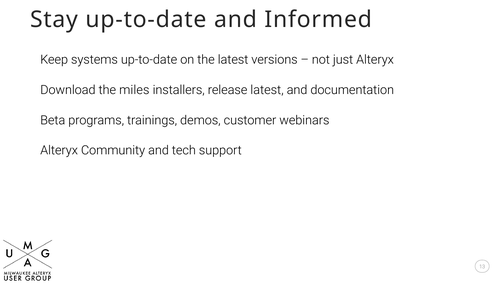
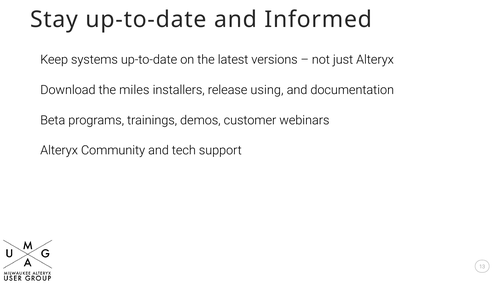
release latest: latest -> using
